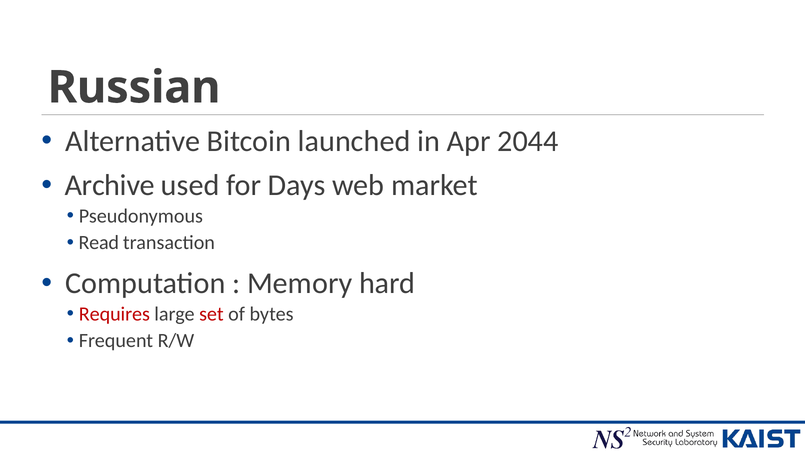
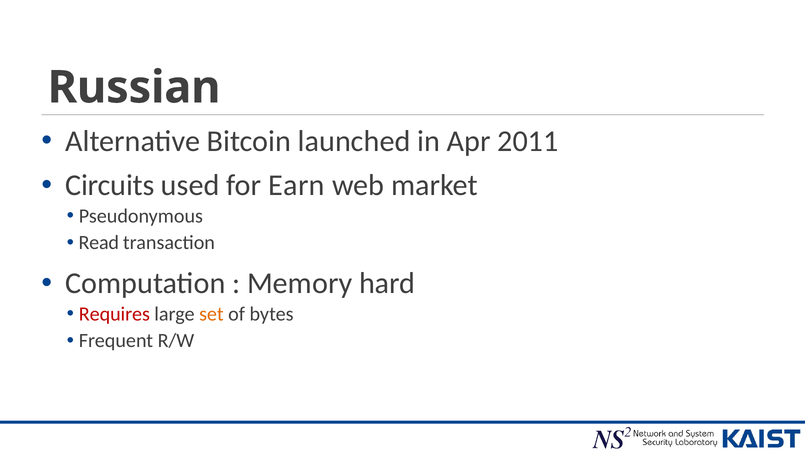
2044: 2044 -> 2011
Archive: Archive -> Circuits
Days: Days -> Earn
set colour: red -> orange
